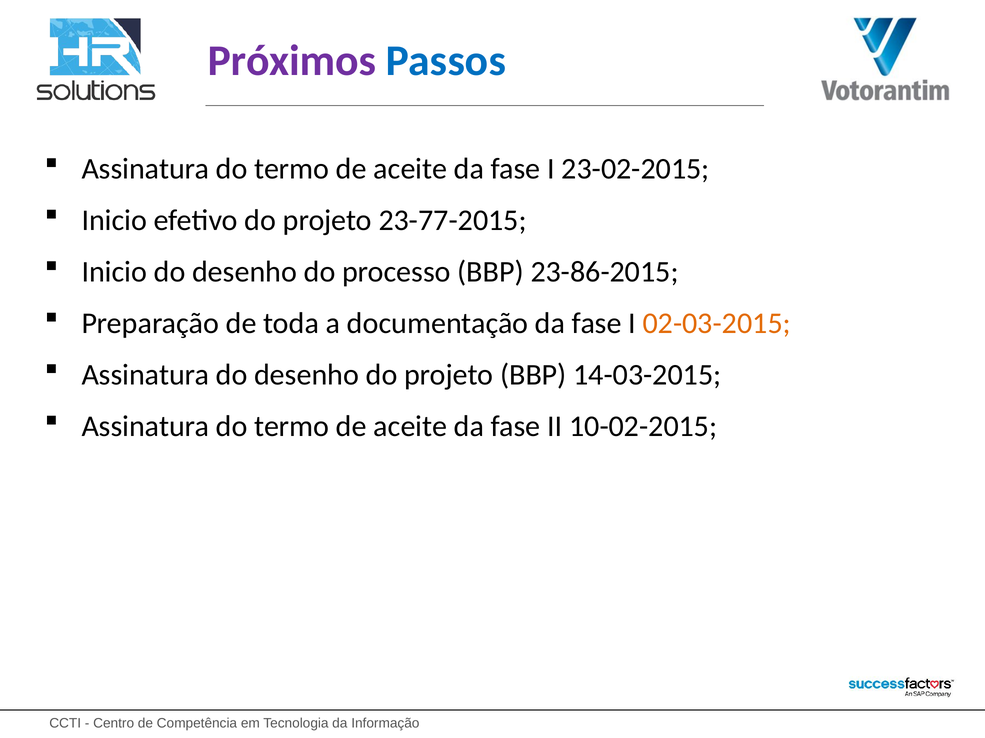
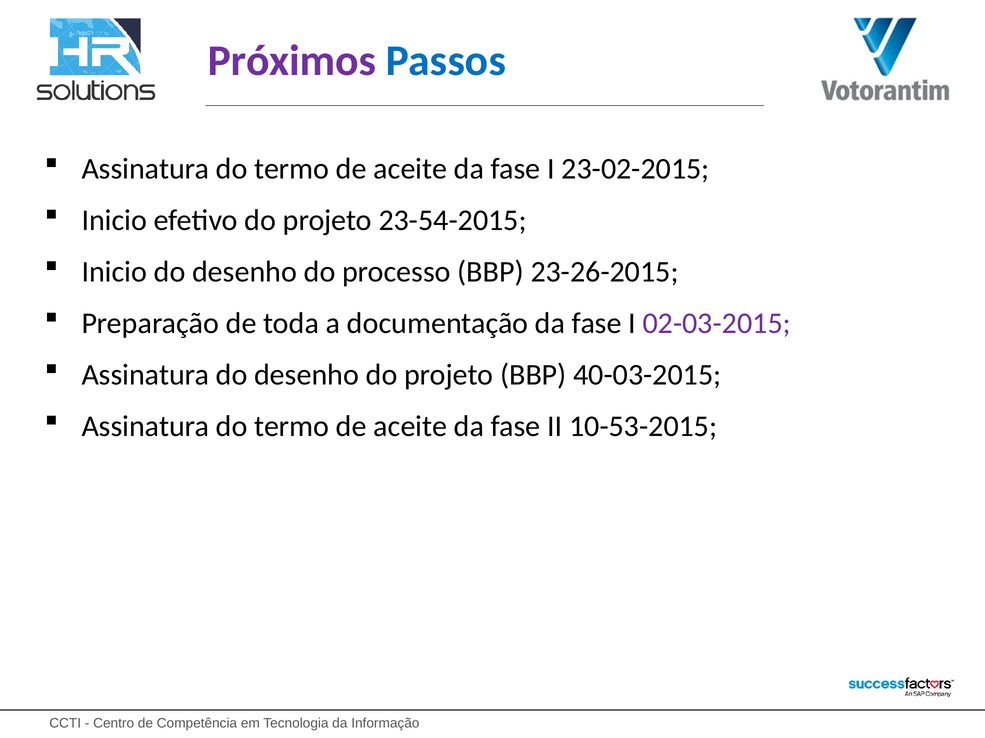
23-77-2015: 23-77-2015 -> 23-54-2015
23-86-2015: 23-86-2015 -> 23-26-2015
02-03-2015 colour: orange -> purple
14-03-2015: 14-03-2015 -> 40-03-2015
10-02-2015: 10-02-2015 -> 10-53-2015
